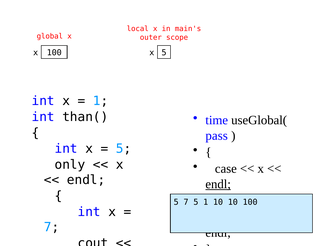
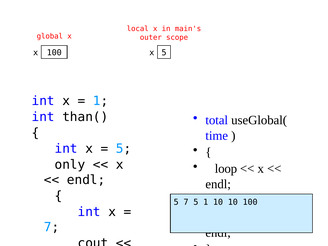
time: time -> total
pass: pass -> time
case: case -> loop
endl at (218, 184) underline: present -> none
